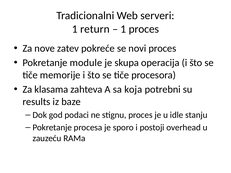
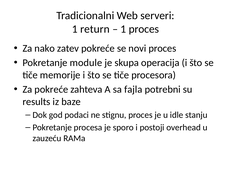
nove: nove -> nako
Za klasama: klasama -> pokreće
koja: koja -> fajla
